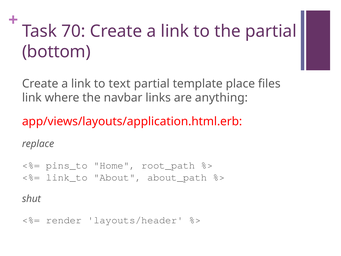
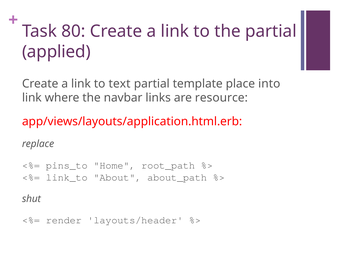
70: 70 -> 80
bottom: bottom -> applied
files: files -> into
anything: anything -> resource
